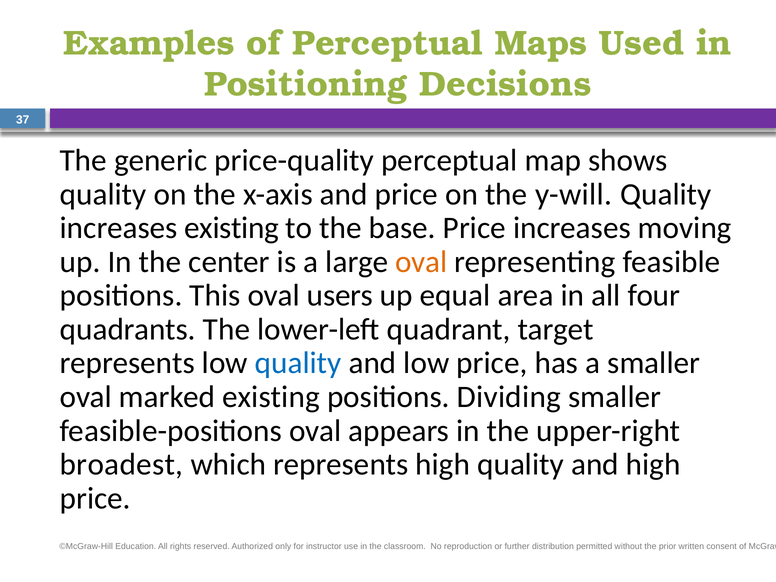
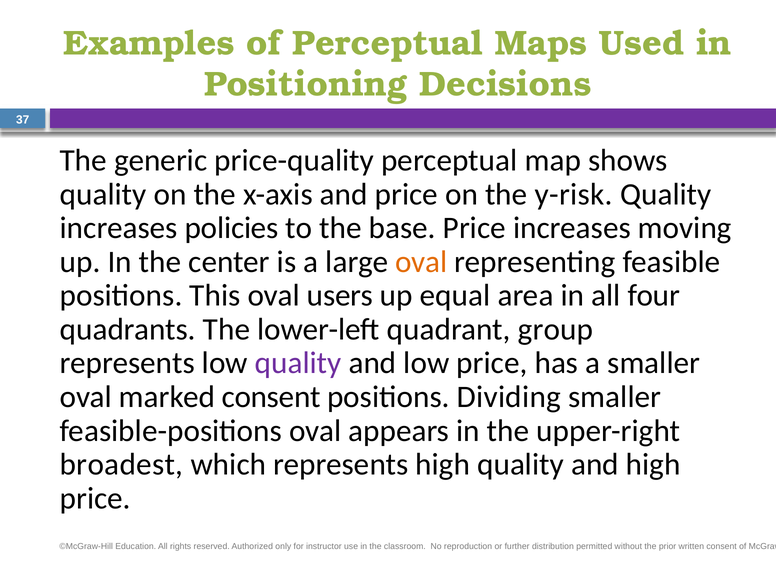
y-will: y-will -> y-risk
increases existing: existing -> policies
target: target -> group
quality at (298, 363) colour: blue -> purple
marked existing: existing -> consent
